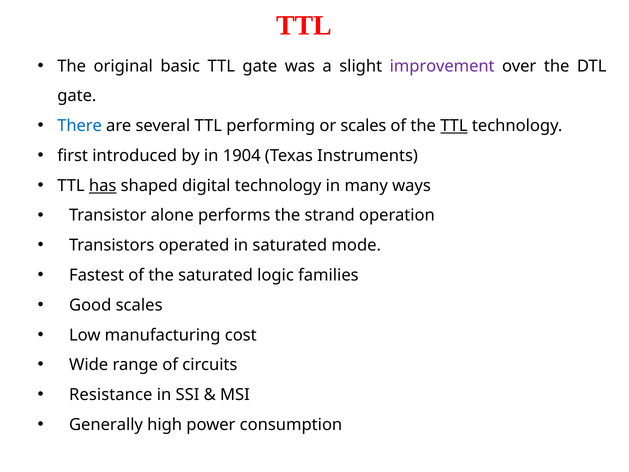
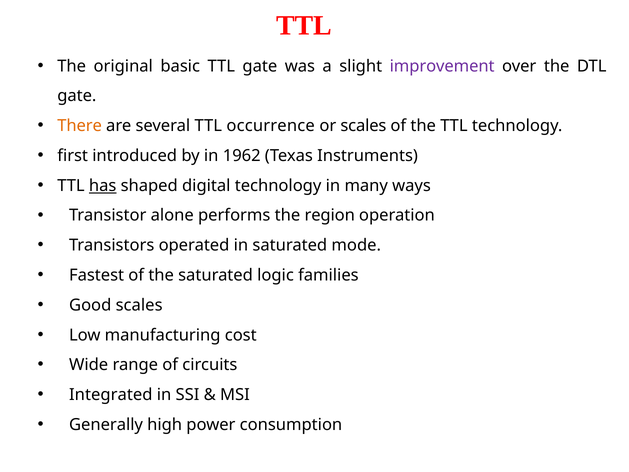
There colour: blue -> orange
performing: performing -> occurrence
TTL at (454, 126) underline: present -> none
1904: 1904 -> 1962
strand: strand -> region
Resistance: Resistance -> Integrated
